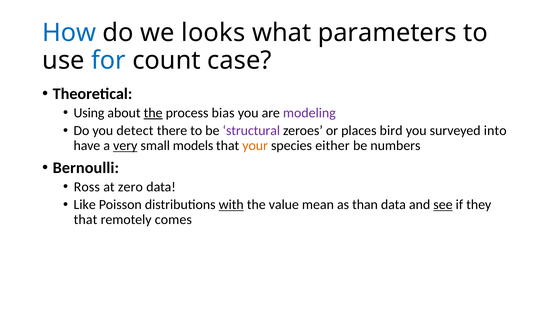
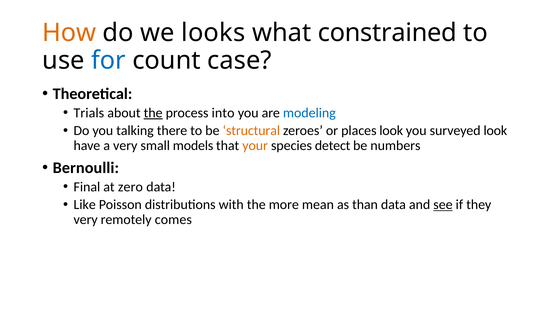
How colour: blue -> orange
parameters: parameters -> constrained
Using: Using -> Trials
bias: bias -> into
modeling colour: purple -> blue
detect: detect -> talking
structural colour: purple -> orange
places bird: bird -> look
surveyed into: into -> look
very at (125, 146) underline: present -> none
either: either -> detect
Ross: Ross -> Final
with underline: present -> none
value: value -> more
that at (85, 220): that -> very
